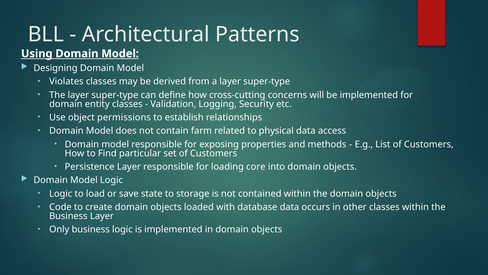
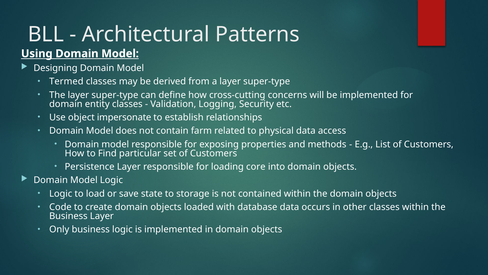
Violates: Violates -> Termed
permissions: permissions -> impersonate
